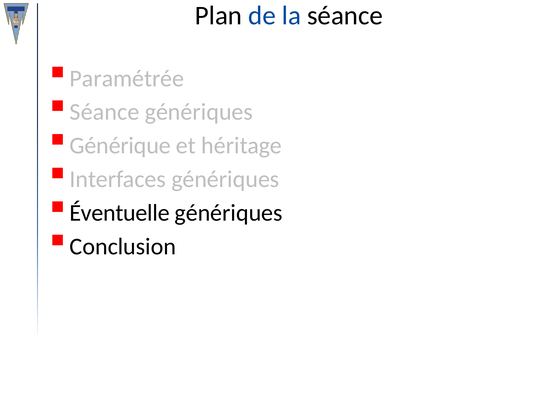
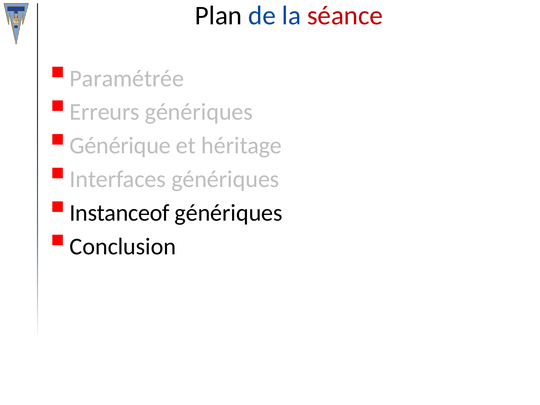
séance at (345, 16) colour: black -> red
Séance at (105, 112): Séance -> Erreurs
Éventuelle: Éventuelle -> Instanceof
